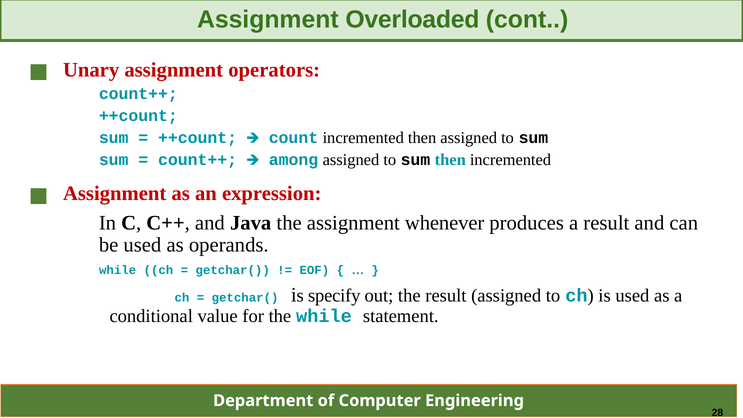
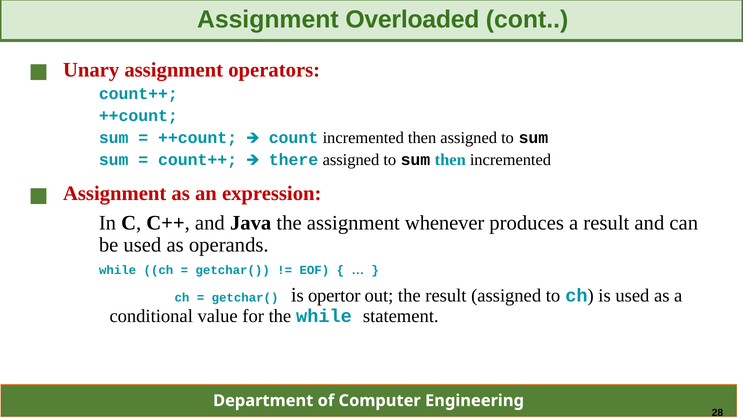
among: among -> there
specify: specify -> opertor
